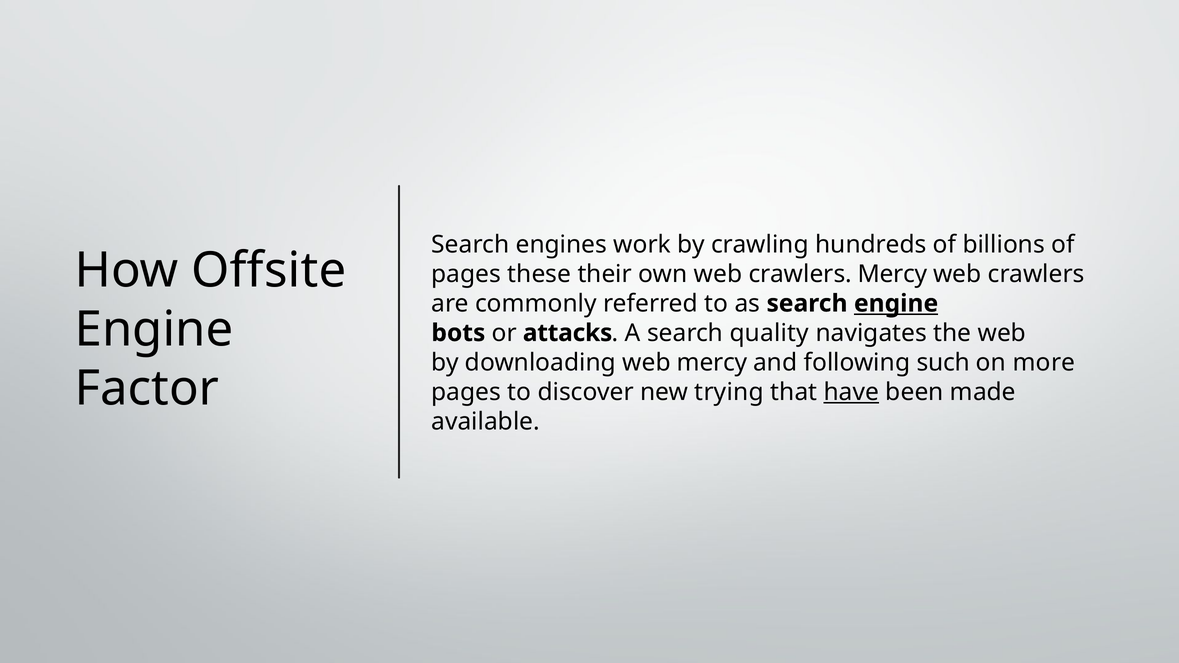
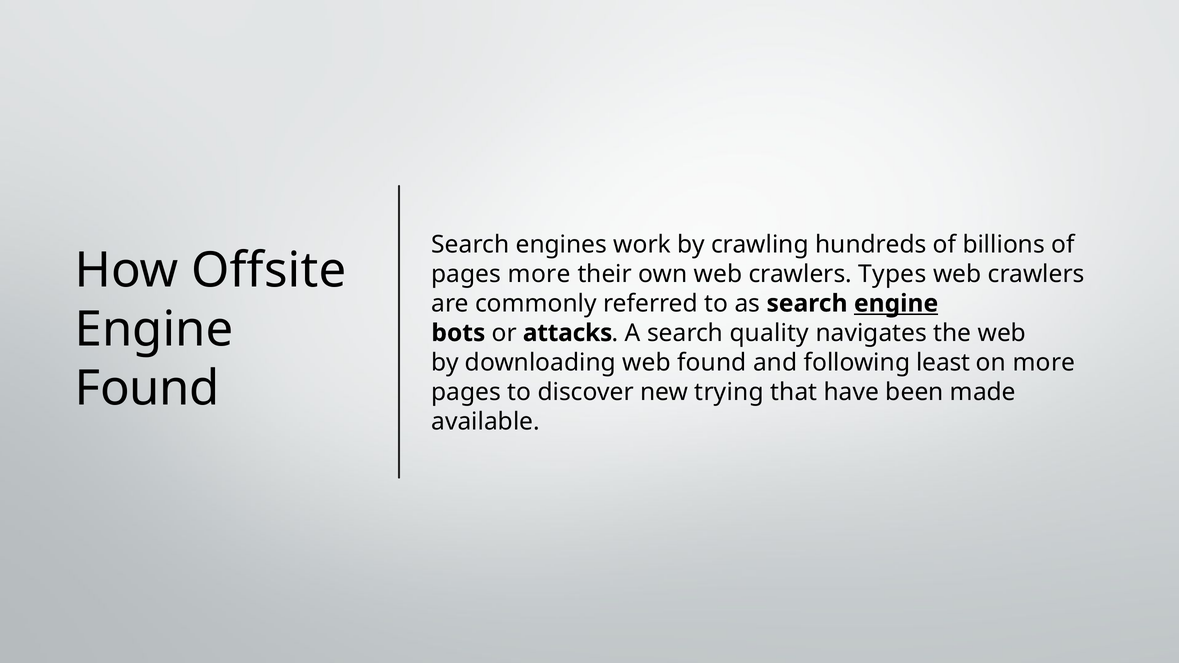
pages these: these -> more
crawlers Mercy: Mercy -> Types
web mercy: mercy -> found
such: such -> least
Factor at (147, 388): Factor -> Found
have underline: present -> none
